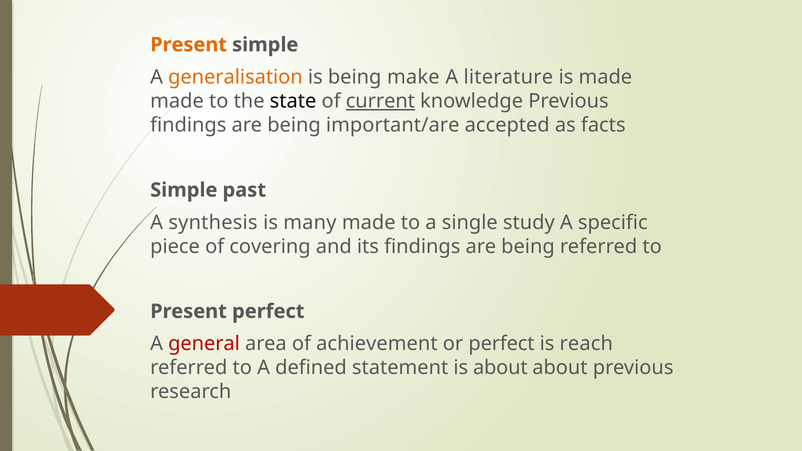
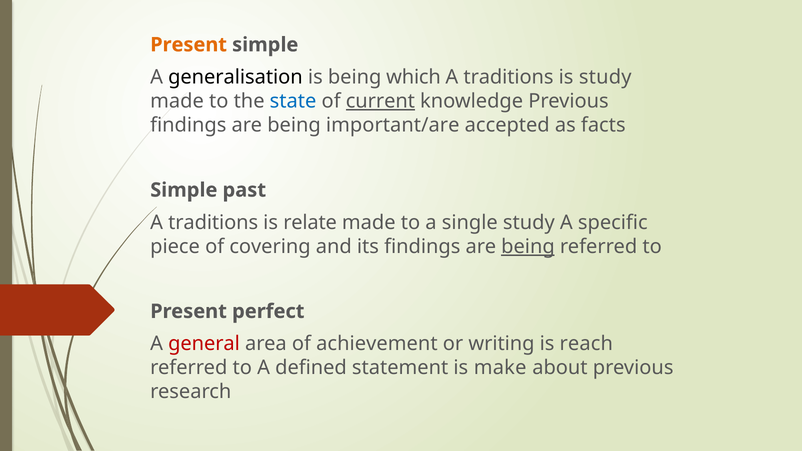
generalisation colour: orange -> black
make: make -> which
literature at (508, 77): literature -> traditions
is made: made -> study
state colour: black -> blue
synthesis at (213, 223): synthesis -> traditions
many: many -> relate
being at (528, 247) underline: none -> present
or perfect: perfect -> writing
is about: about -> make
